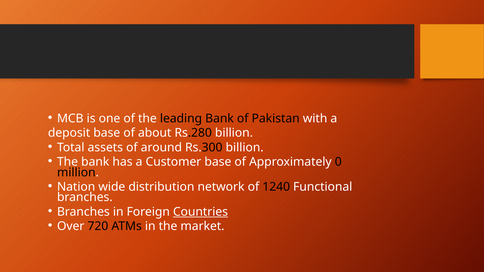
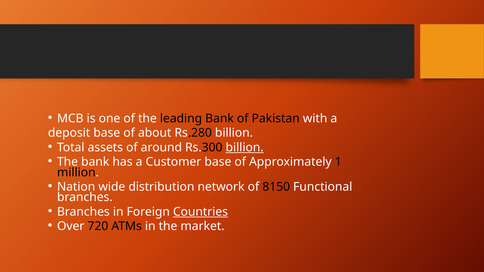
billion at (245, 148) underline: none -> present
0: 0 -> 1
1240: 1240 -> 8150
